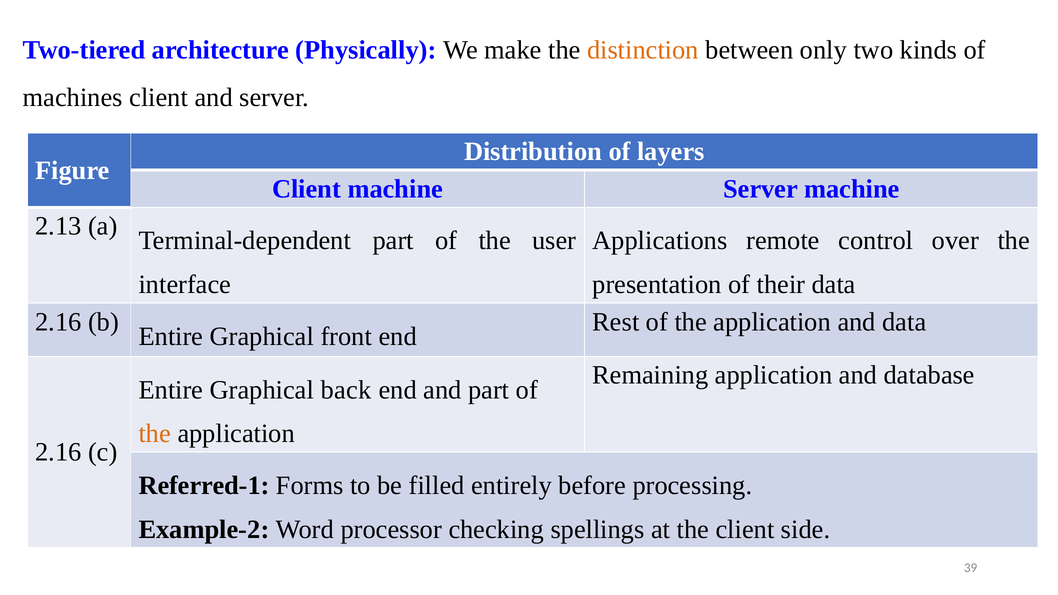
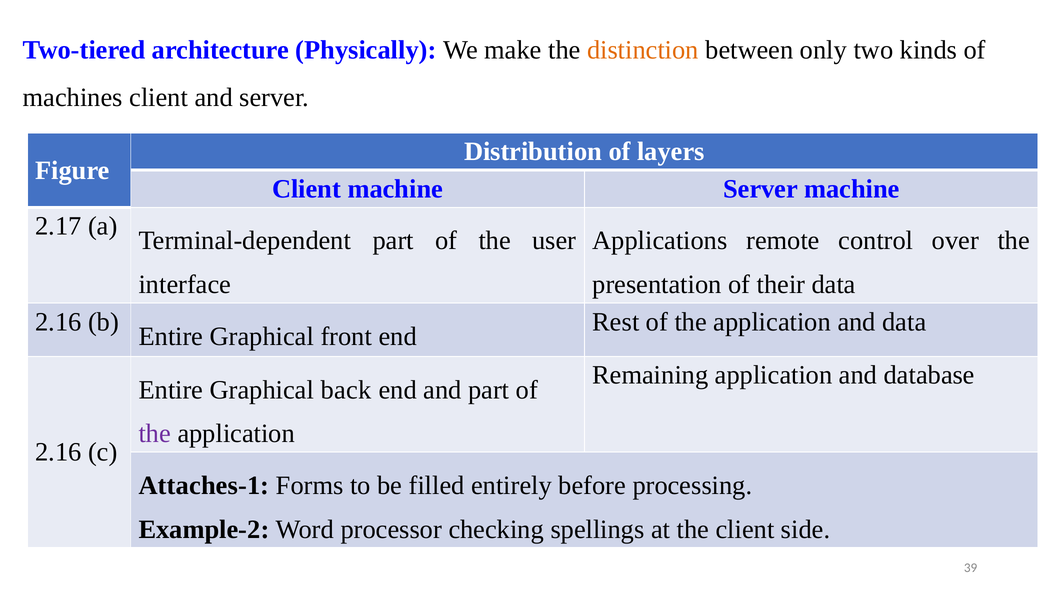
2.13: 2.13 -> 2.17
the at (155, 434) colour: orange -> purple
Referred-1: Referred-1 -> Attaches-1
